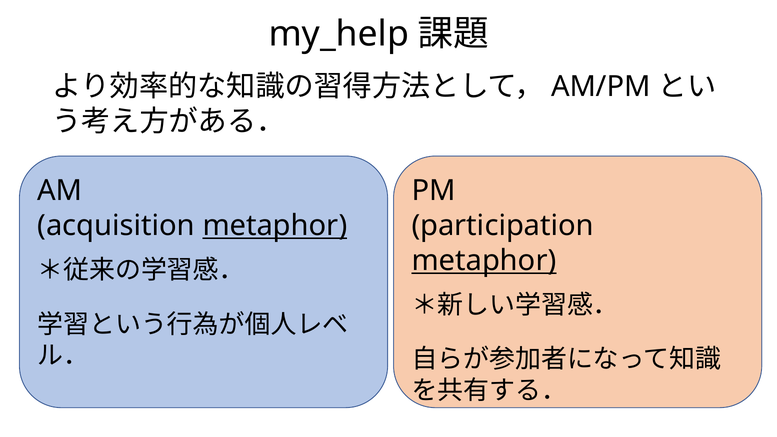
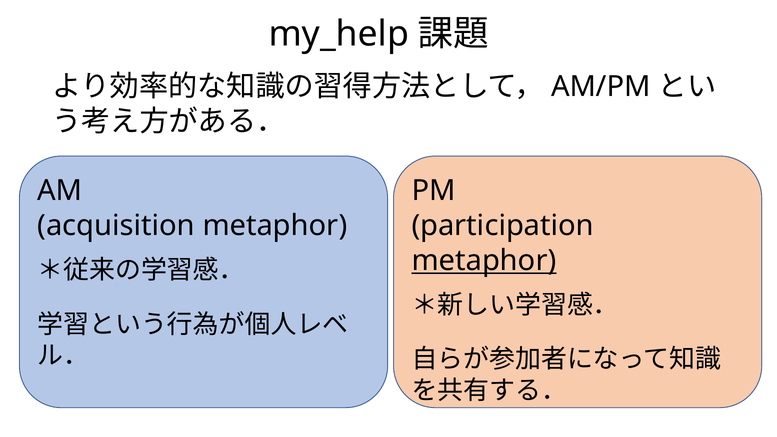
metaphor at (275, 226) underline: present -> none
